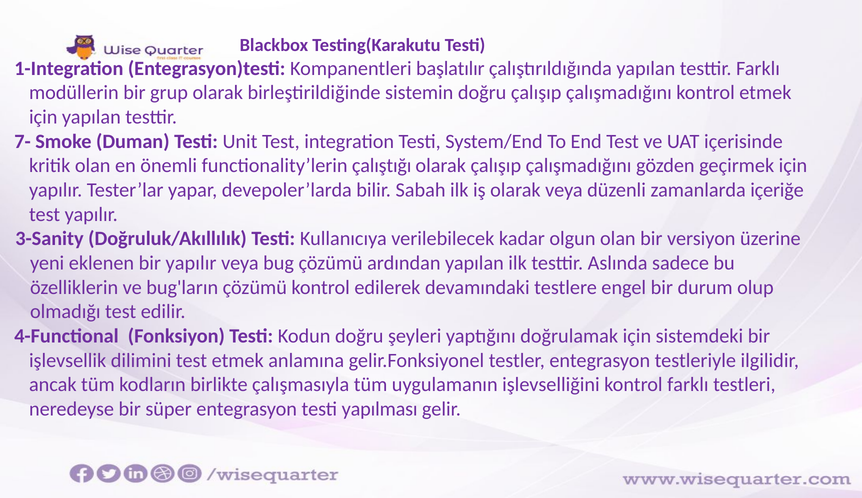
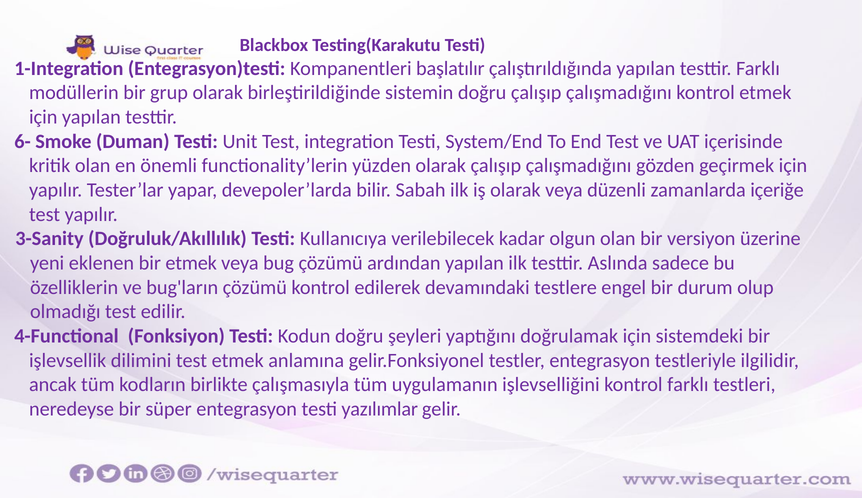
7-: 7- -> 6-
çalıştığı: çalıştığı -> yüzden
bir yapılır: yapılır -> etmek
yapılması: yapılması -> yazılımlar
